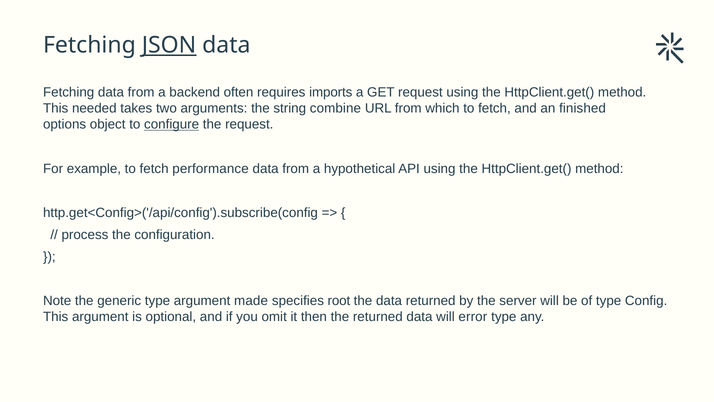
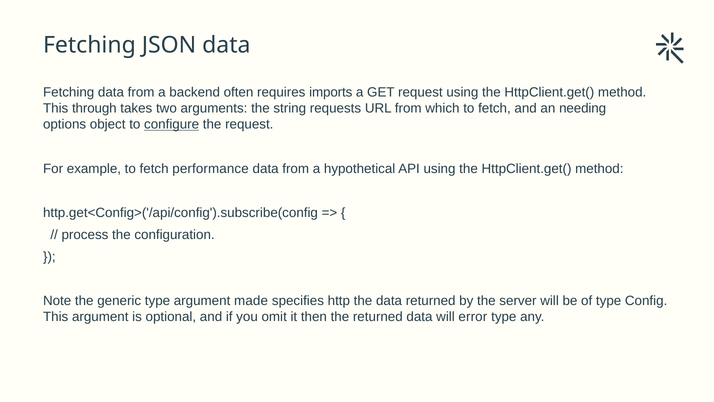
JSON underline: present -> none
needed: needed -> through
combine: combine -> requests
finished: finished -> needing
root: root -> http
